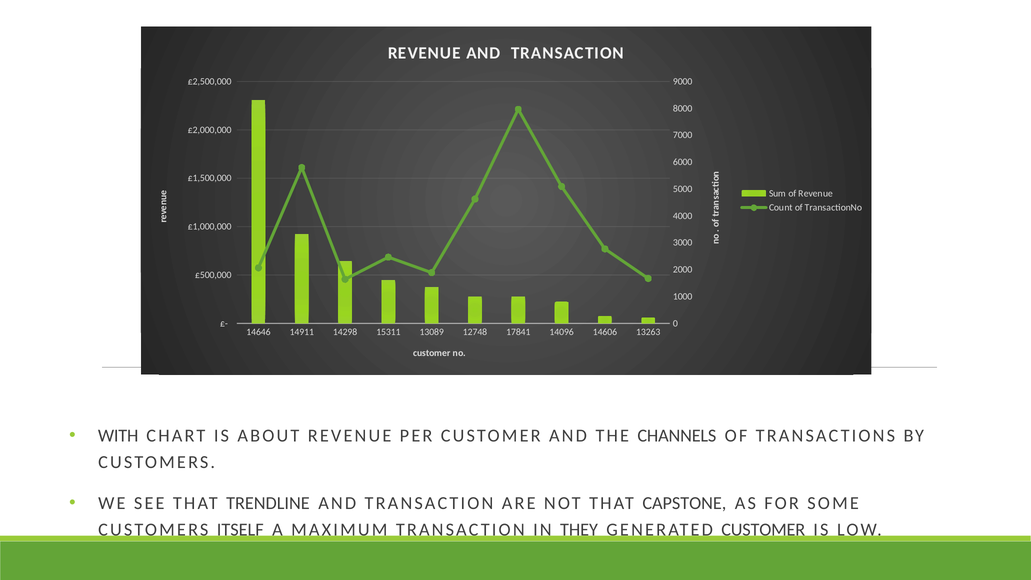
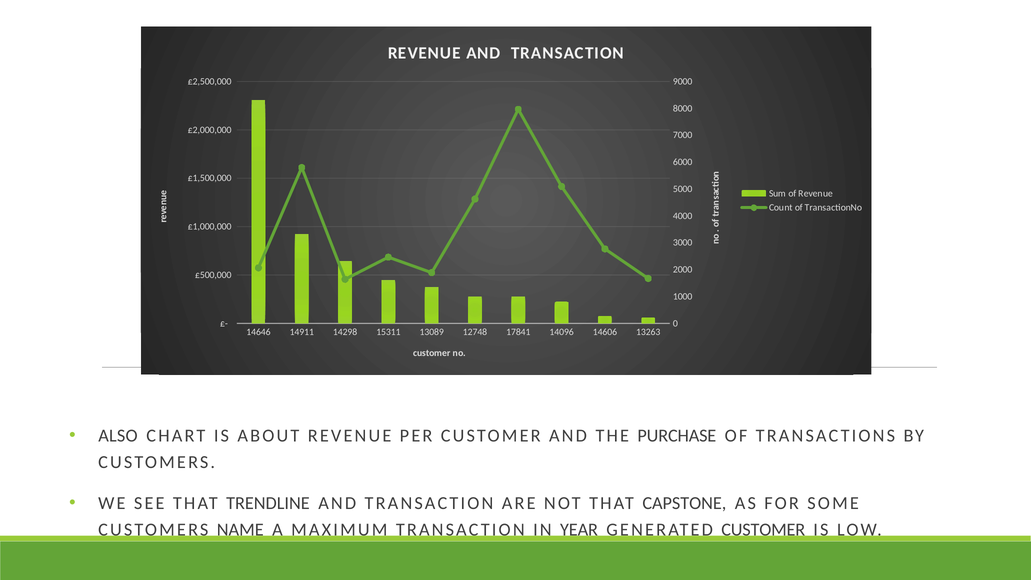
WITH: WITH -> ALSO
CHANNELS: CHANNELS -> PURCHASE
ITSELF: ITSELF -> NAME
THEY: THEY -> YEAR
